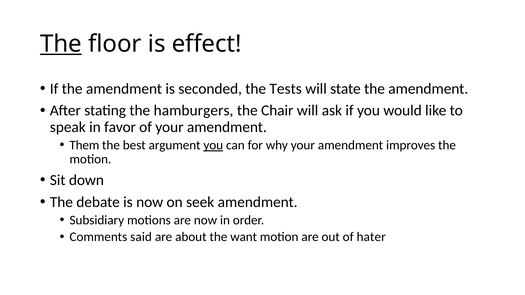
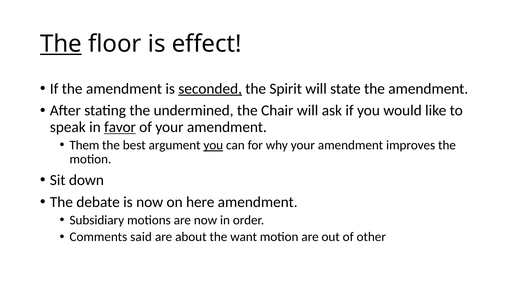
seconded underline: none -> present
Tests: Tests -> Spirit
hamburgers: hamburgers -> undermined
favor underline: none -> present
seek: seek -> here
hater: hater -> other
